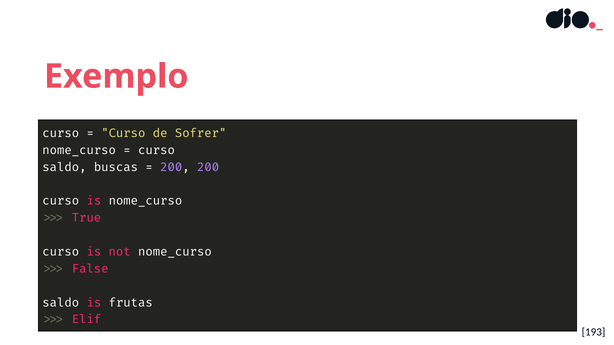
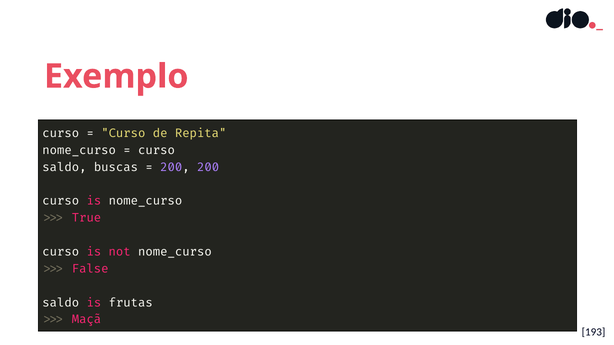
Sofrer: Sofrer -> Repita
Elif: Elif -> Maçã
